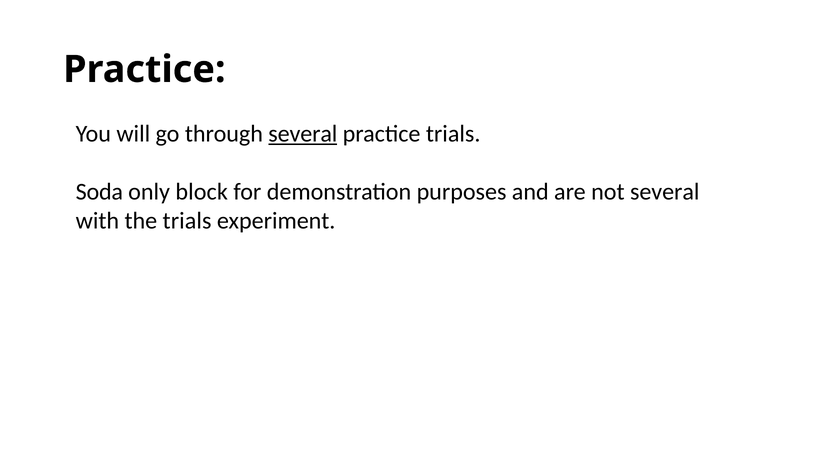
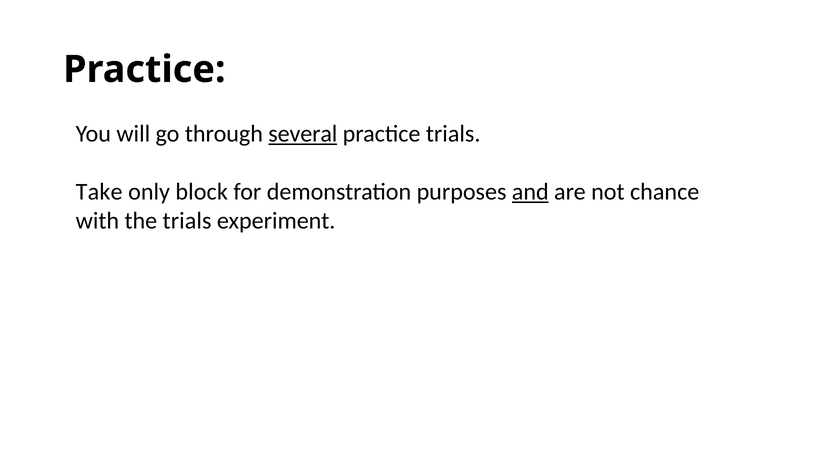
Soda: Soda -> Take
and underline: none -> present
not several: several -> chance
